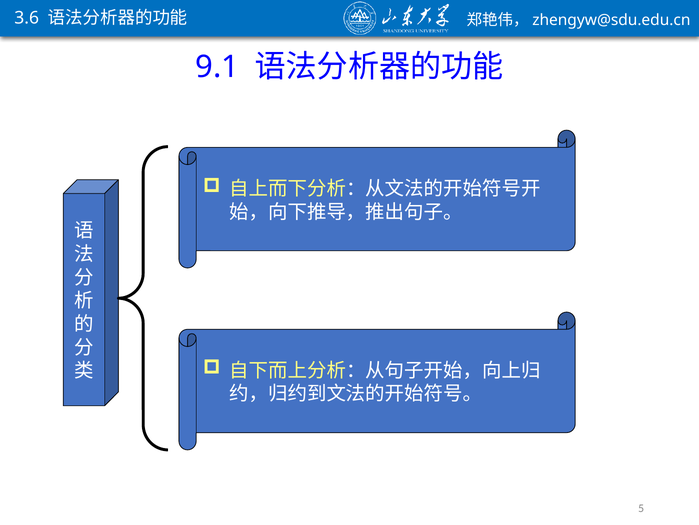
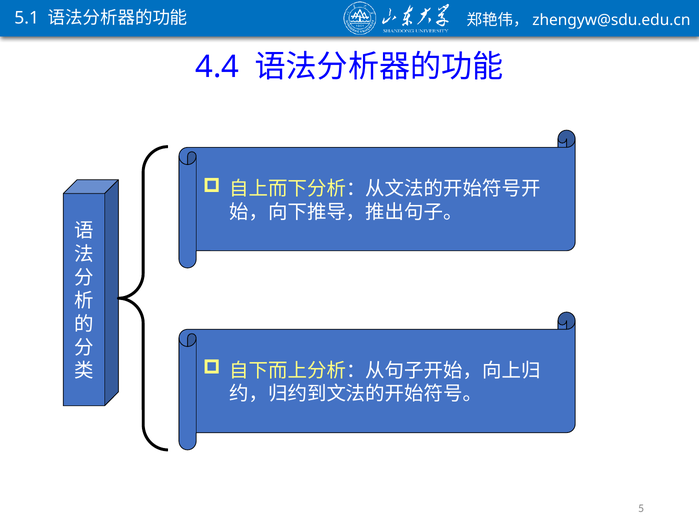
3.6: 3.6 -> 5.1
9.1: 9.1 -> 4.4
